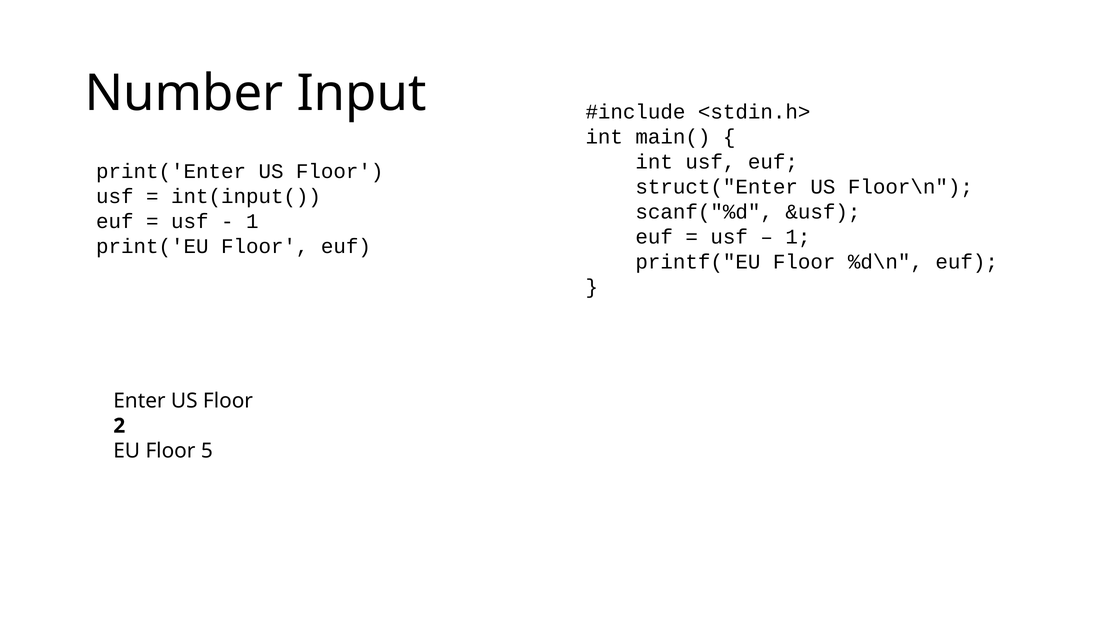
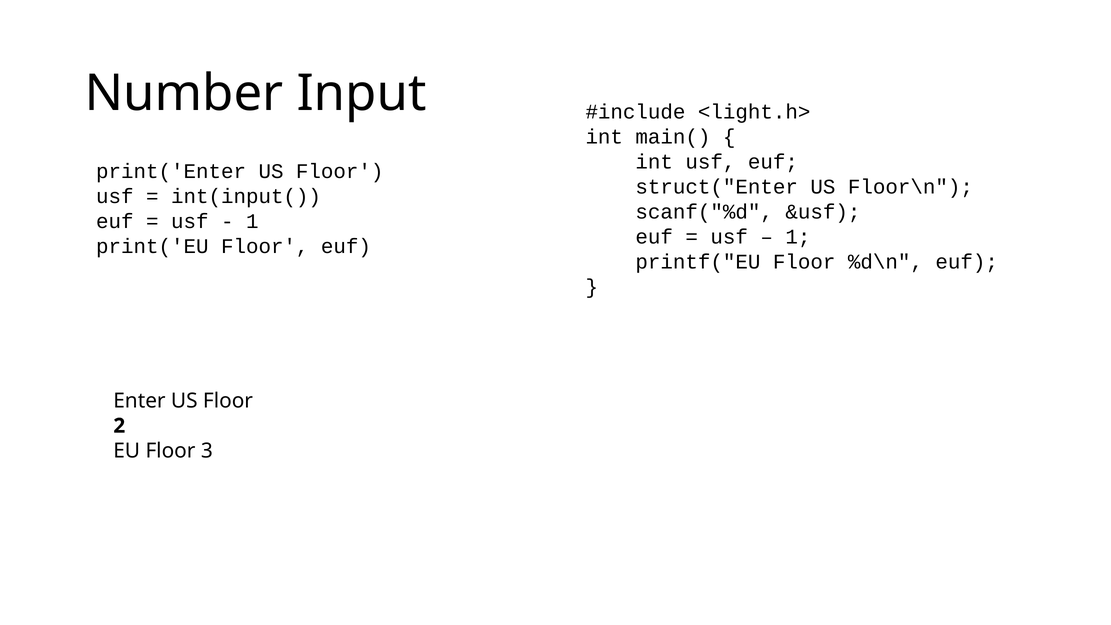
<stdin.h>: <stdin.h> -> <light.h>
5: 5 -> 3
